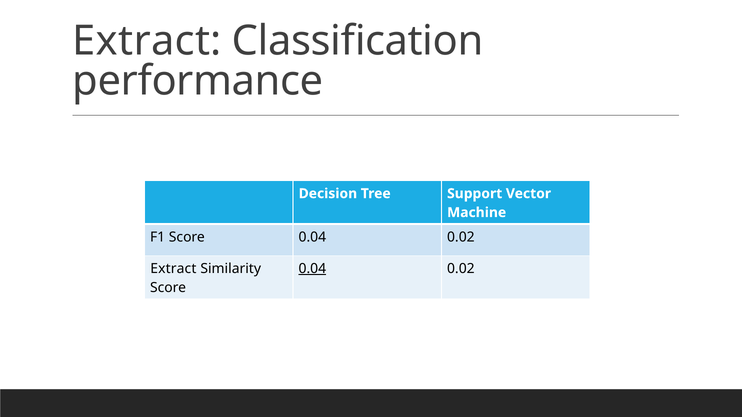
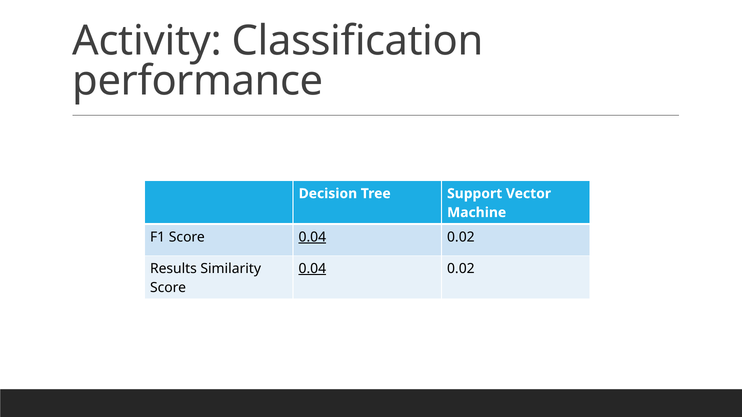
Extract at (147, 41): Extract -> Activity
0.04 at (312, 237) underline: none -> present
Extract at (173, 269): Extract -> Results
